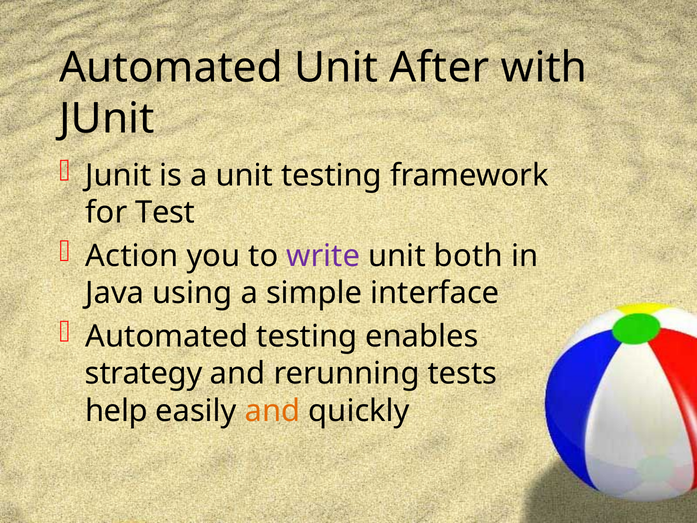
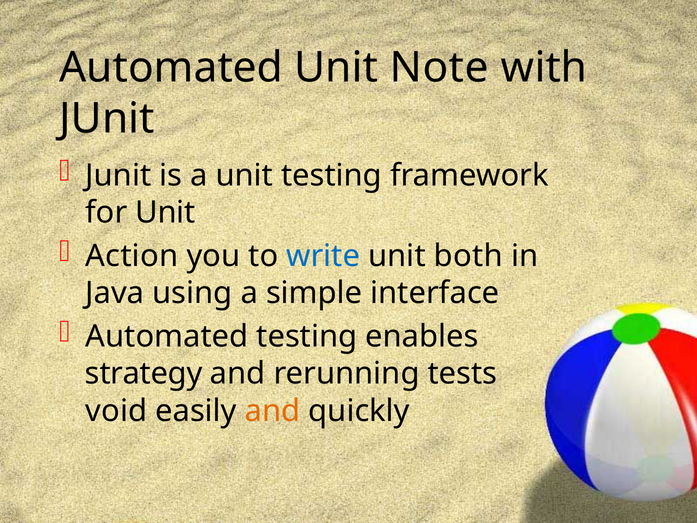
After: After -> Note
for Test: Test -> Unit
write colour: purple -> blue
help: help -> void
